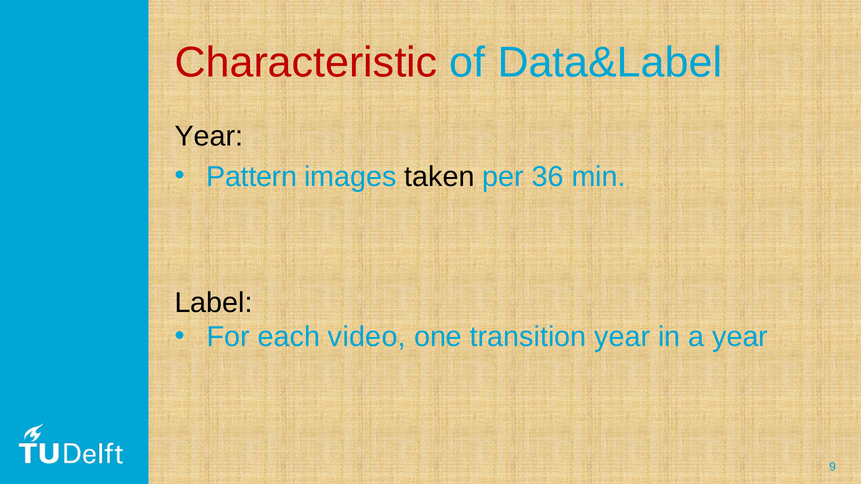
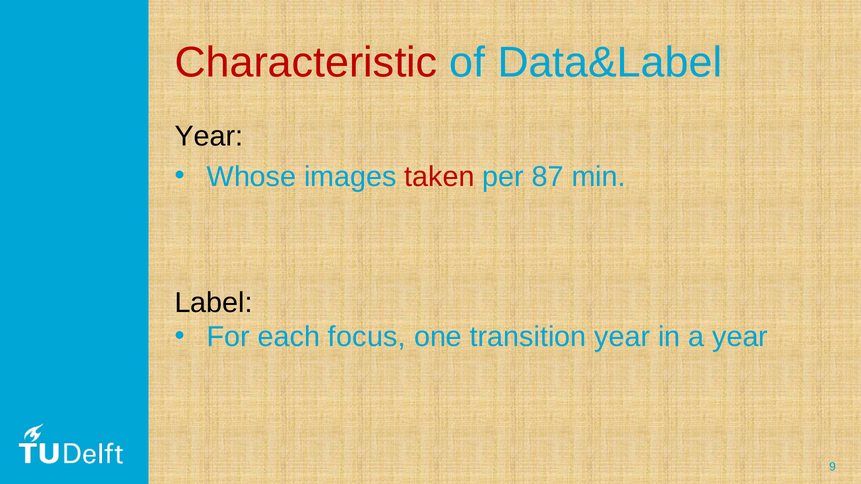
Pattern: Pattern -> Whose
taken colour: black -> red
36: 36 -> 87
video: video -> focus
